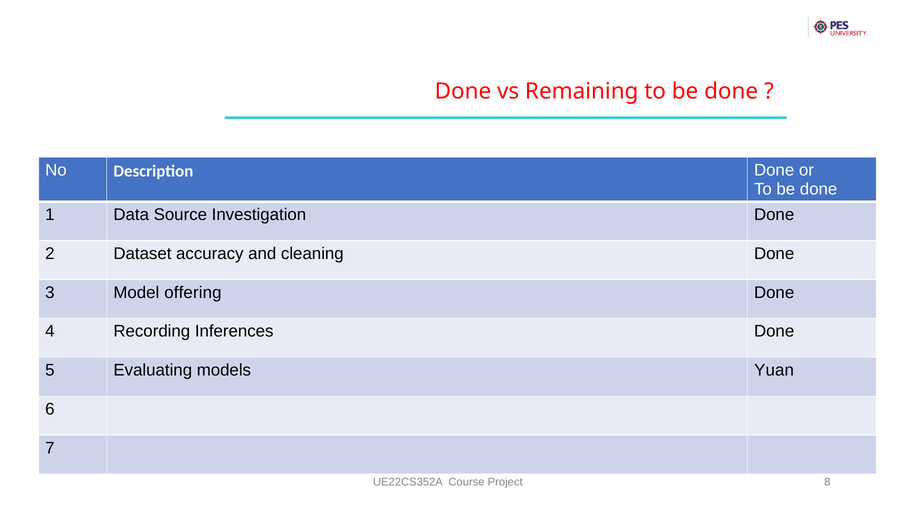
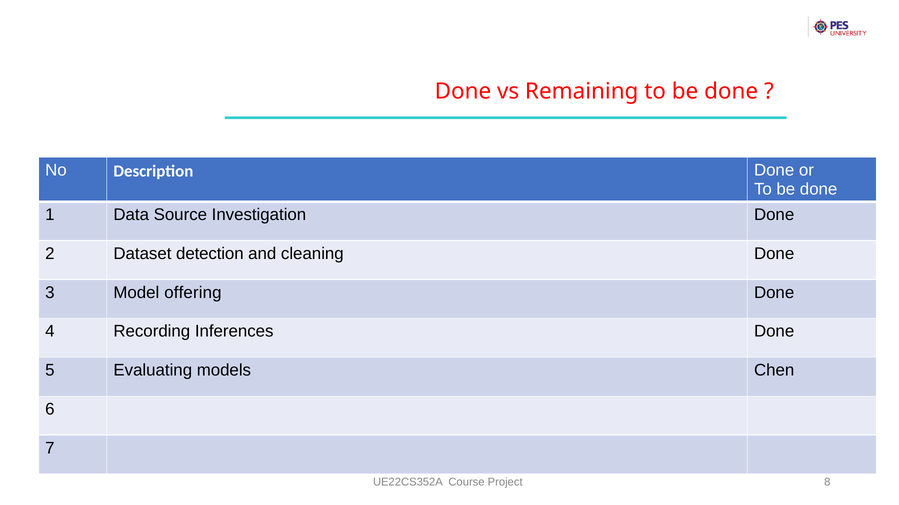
accuracy: accuracy -> detection
Yuan: Yuan -> Chen
